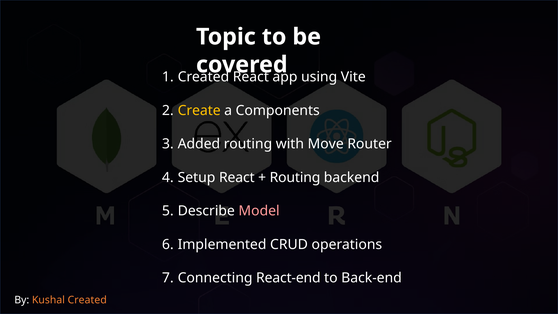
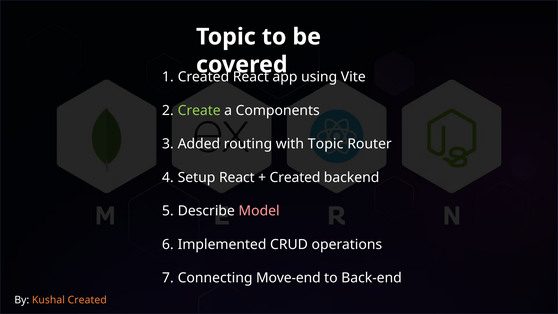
Create colour: yellow -> light green
with Move: Move -> Topic
Routing at (295, 177): Routing -> Created
React-end: React-end -> Move-end
